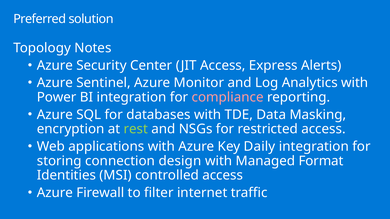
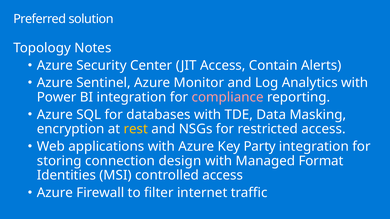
Express: Express -> Contain
rest colour: light green -> yellow
Daily: Daily -> Party
